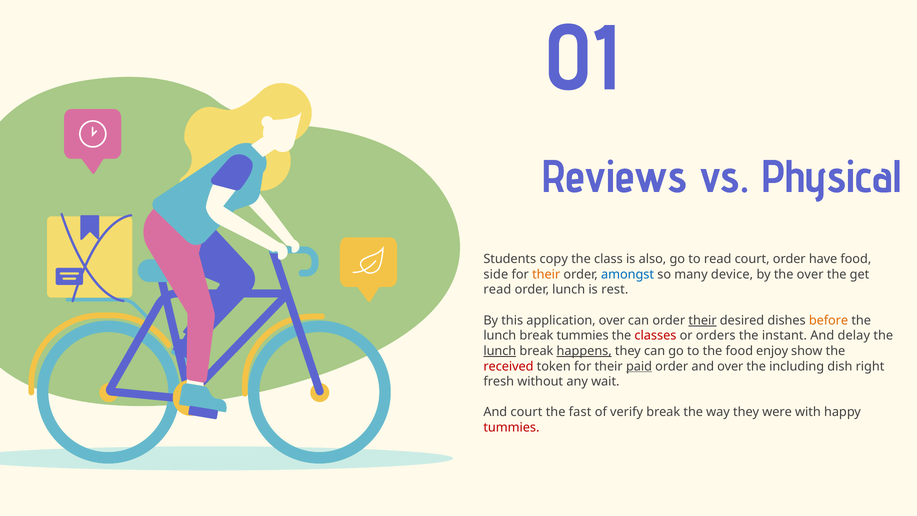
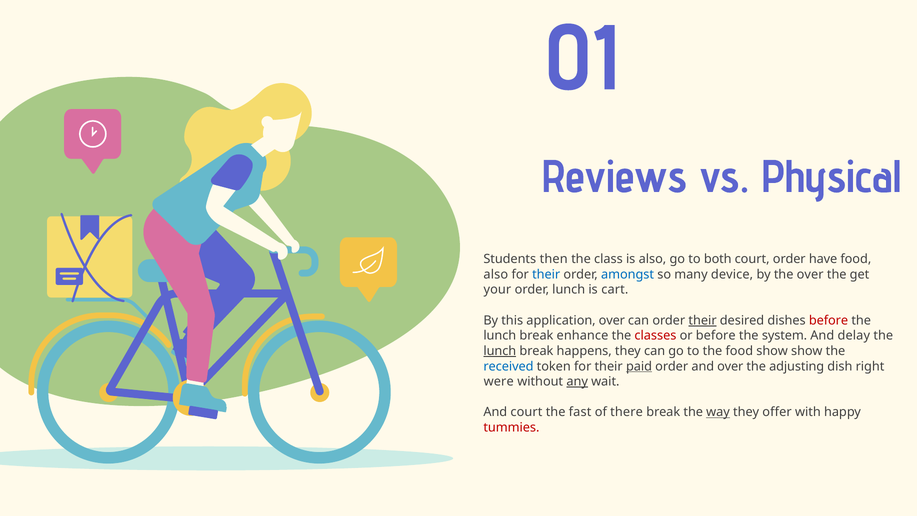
copy: copy -> then
to read: read -> both
side at (496, 274): side -> also
their at (546, 274) colour: orange -> blue
read at (497, 290): read -> your
rest: rest -> cart
before at (829, 320) colour: orange -> red
break tummies: tummies -> enhance
or orders: orders -> before
instant: instant -> system
happens underline: present -> none
food enjoy: enjoy -> show
received colour: red -> blue
including: including -> adjusting
fresh: fresh -> were
any underline: none -> present
verify: verify -> there
way underline: none -> present
were: were -> offer
